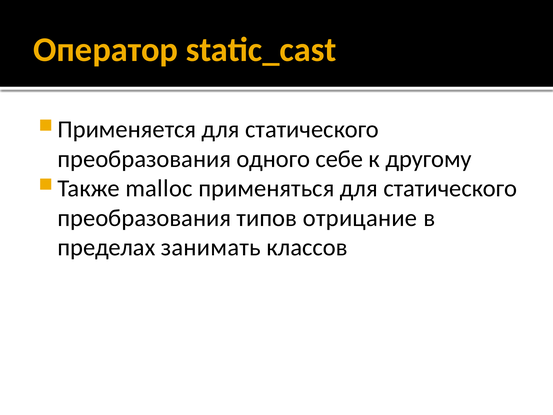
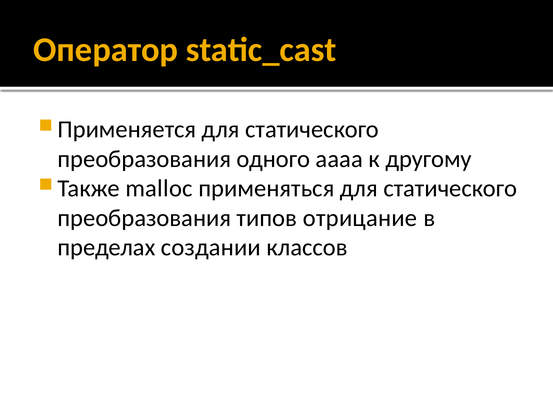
себе: себе -> aaaa
занимать: занимать -> создании
